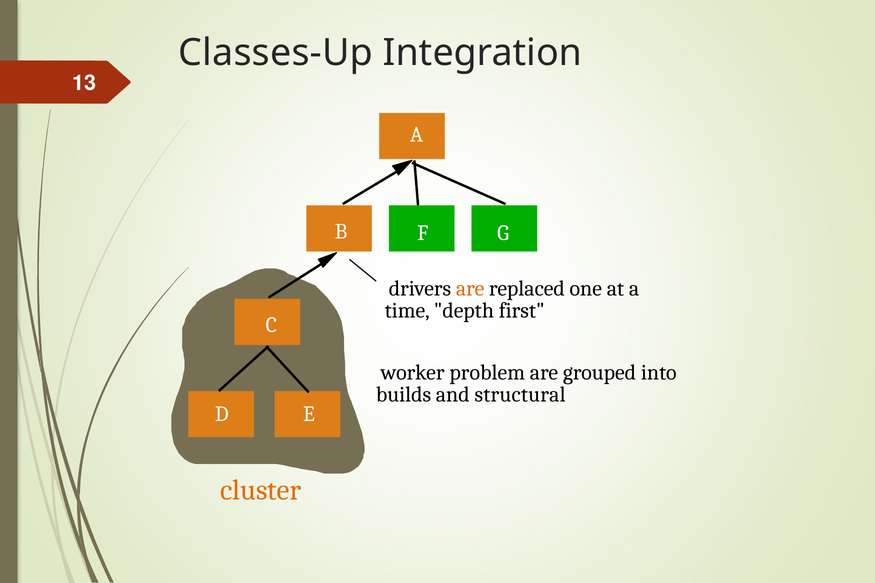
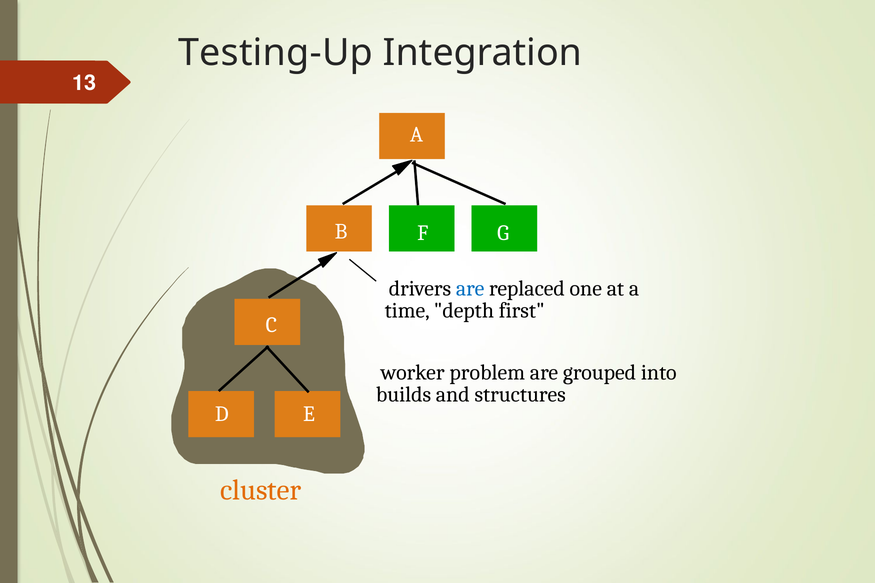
Classes-Up: Classes-Up -> Testing-Up
are at (470, 289) colour: orange -> blue
structural: structural -> structures
